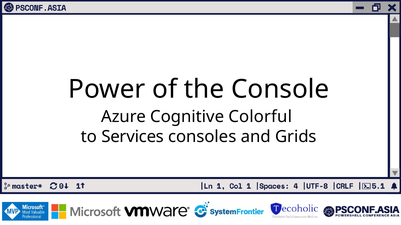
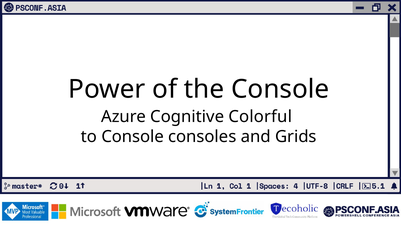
to Services: Services -> Console
